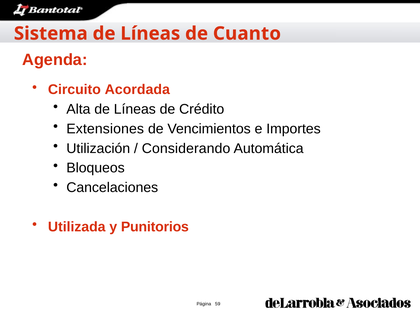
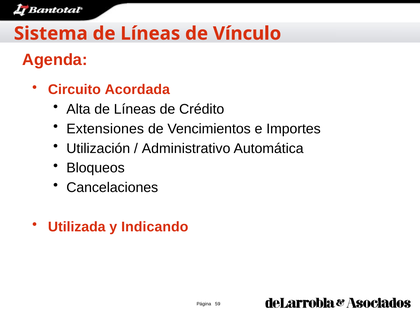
Cuanto: Cuanto -> Vínculo
Considerando: Considerando -> Administrativo
Punitorios: Punitorios -> Indicando
